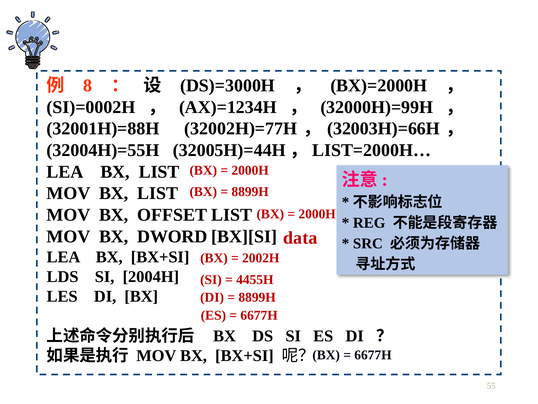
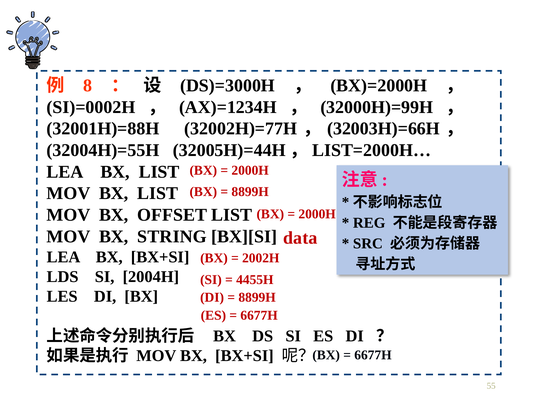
DWORD: DWORD -> STRING
